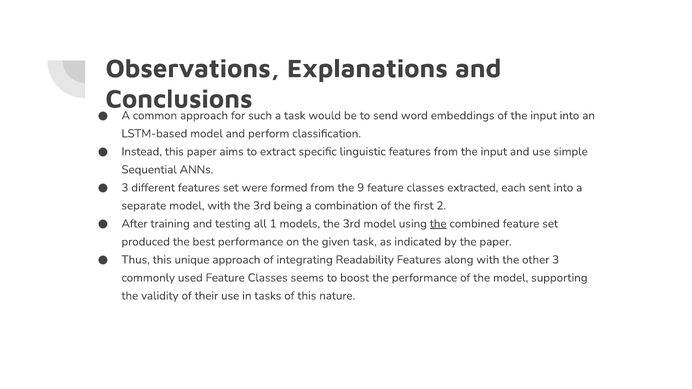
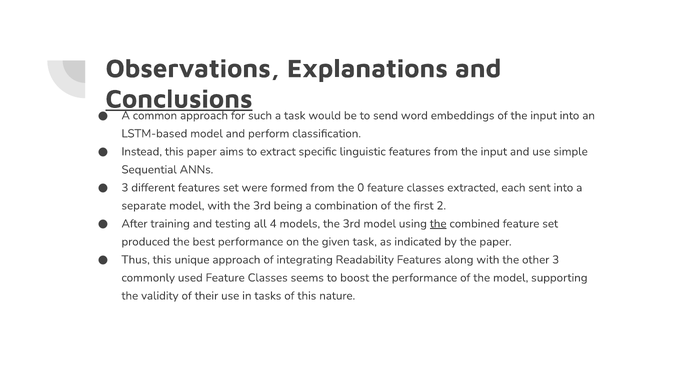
Conclusions underline: none -> present
9: 9 -> 0
1: 1 -> 4
